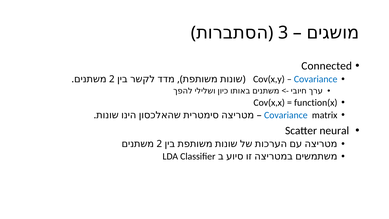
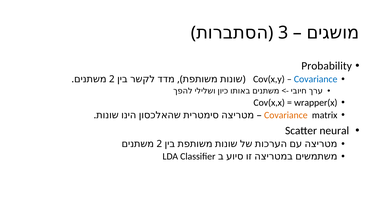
Connected: Connected -> Probability
function(x: function(x -> wrapper(x
Covariance at (286, 115) colour: blue -> orange
